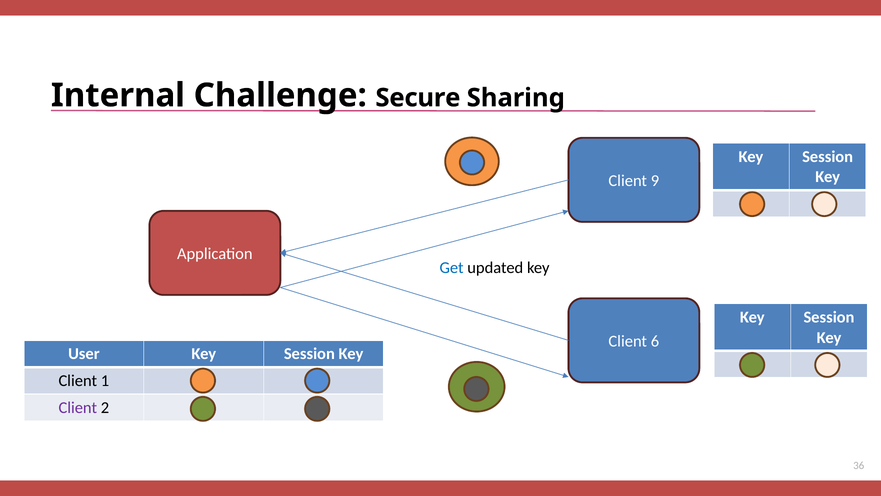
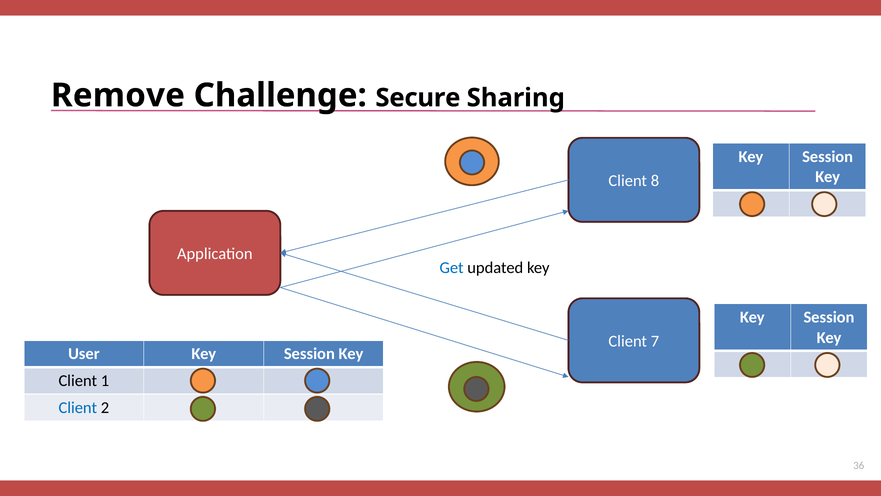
Internal: Internal -> Remove
9: 9 -> 8
6: 6 -> 7
Client at (78, 407) colour: purple -> blue
